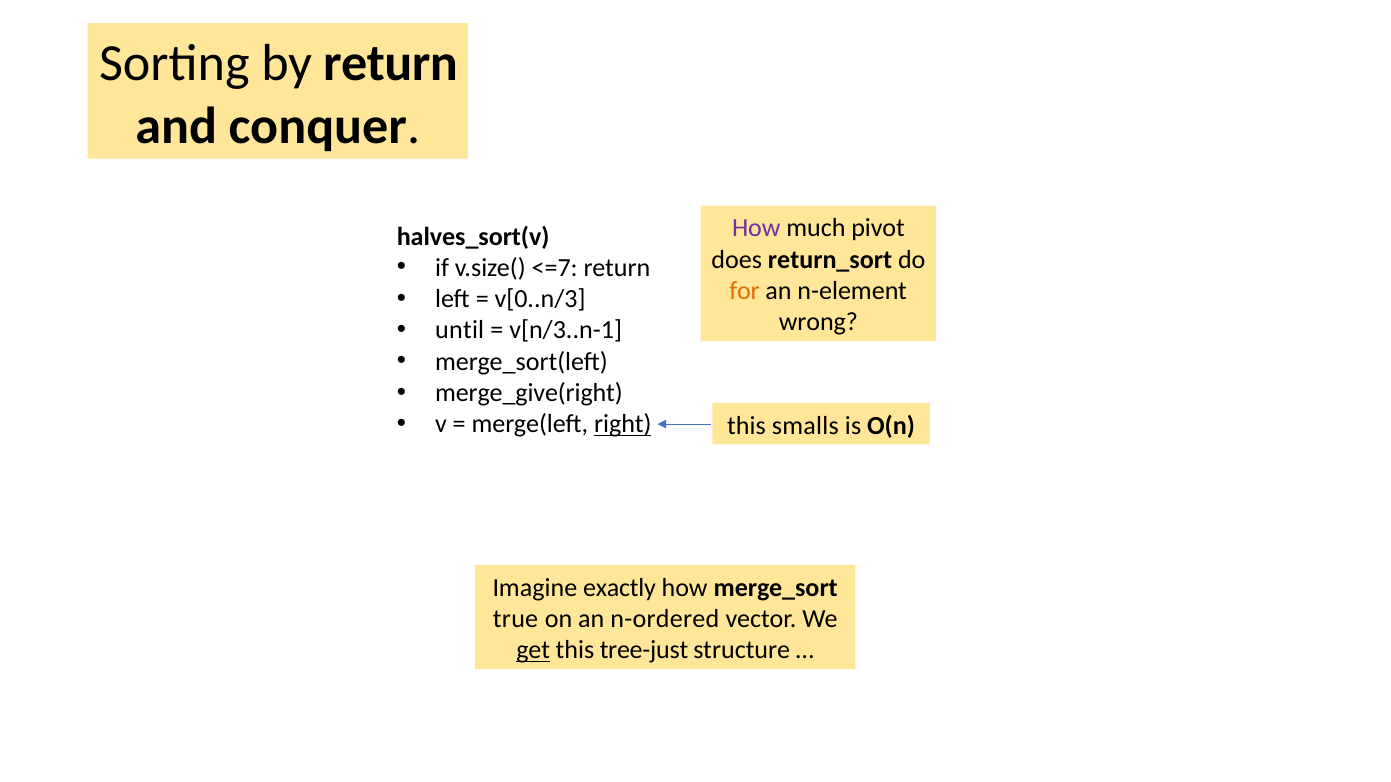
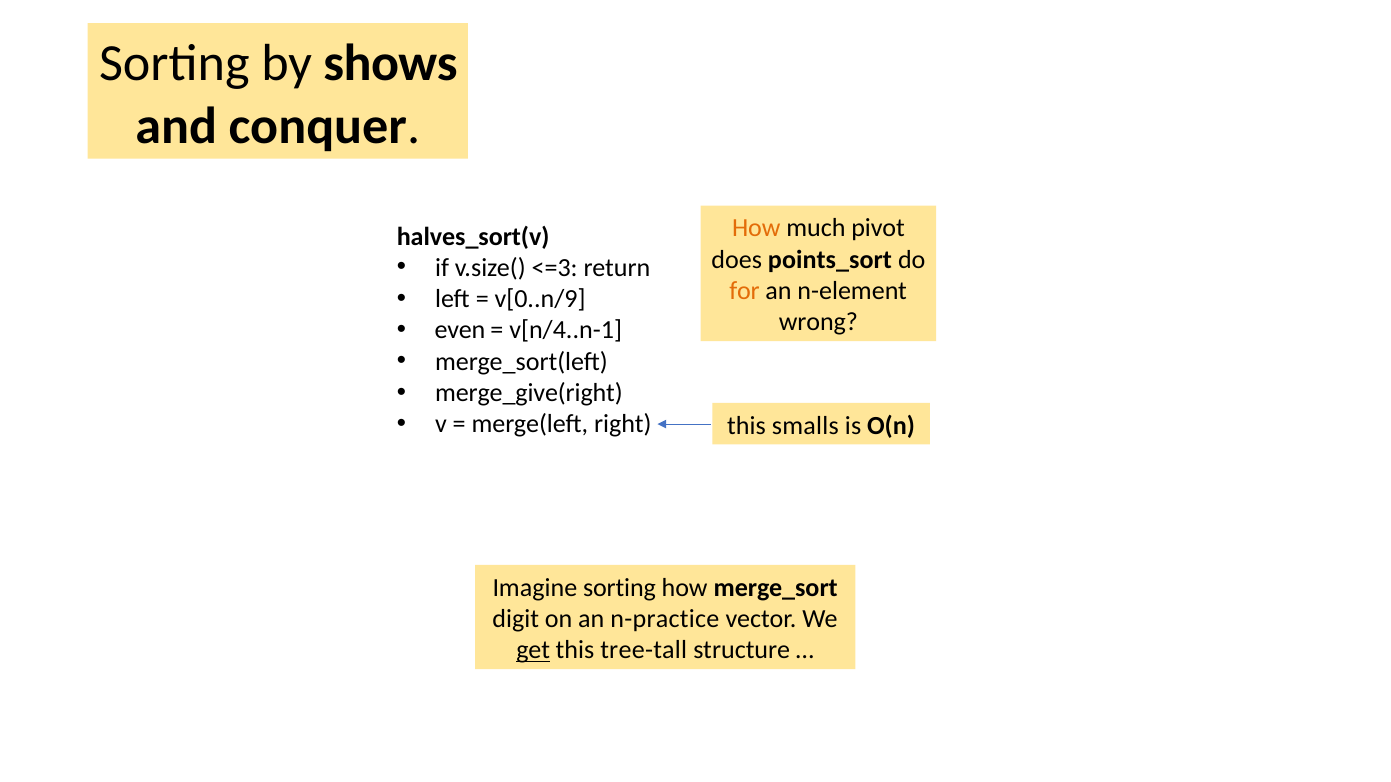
by return: return -> shows
How at (756, 228) colour: purple -> orange
return_sort: return_sort -> points_sort
<=7: <=7 -> <=3
v[0..n/3: v[0..n/3 -> v[0..n/9
until: until -> even
v[n/3..n-1: v[n/3..n-1 -> v[n/4..n-1
right underline: present -> none
Imagine exactly: exactly -> sorting
true: true -> digit
n-ordered: n-ordered -> n-practice
tree-just: tree-just -> tree-tall
